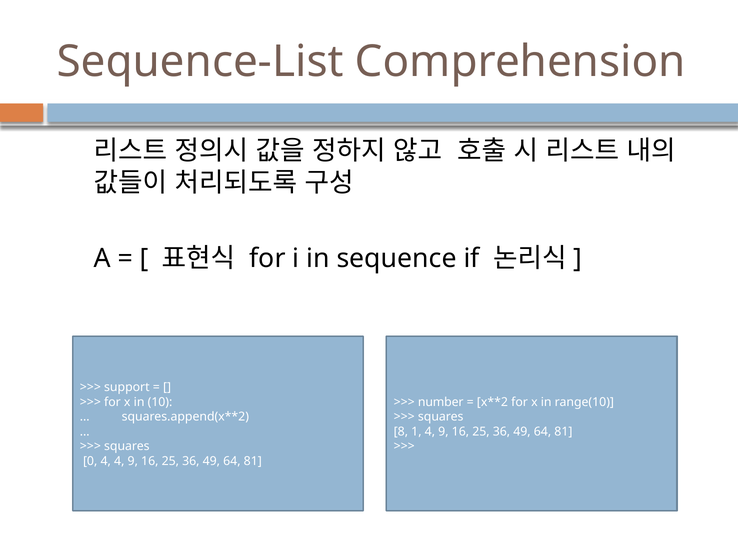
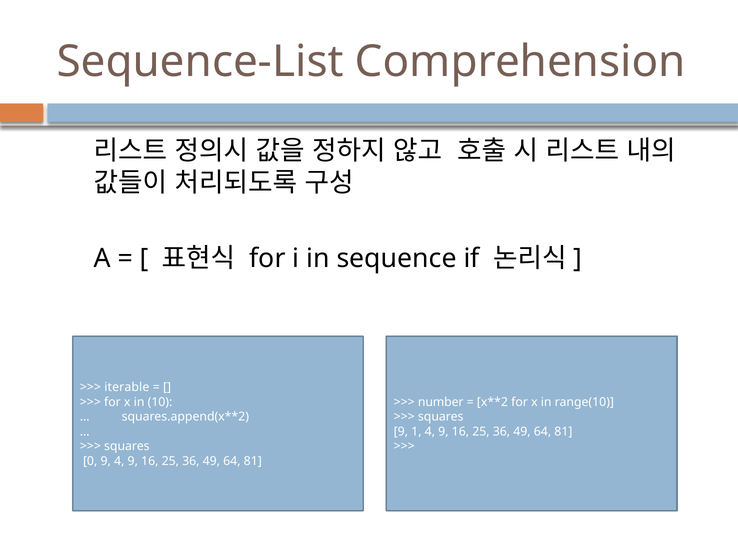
support: support -> iterable
8 at (401, 431): 8 -> 9
0 4: 4 -> 9
